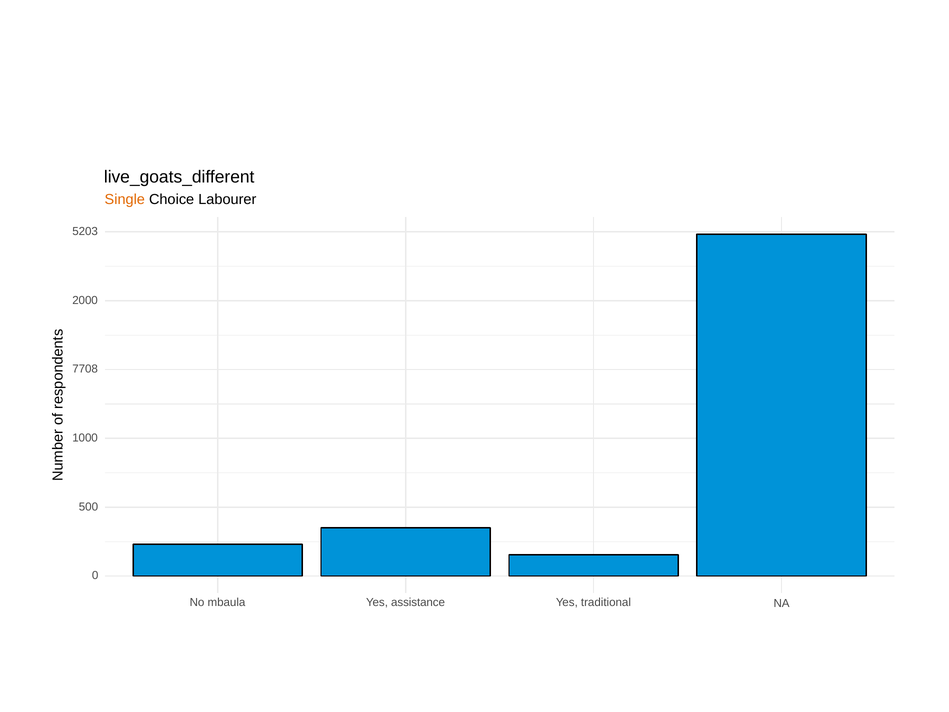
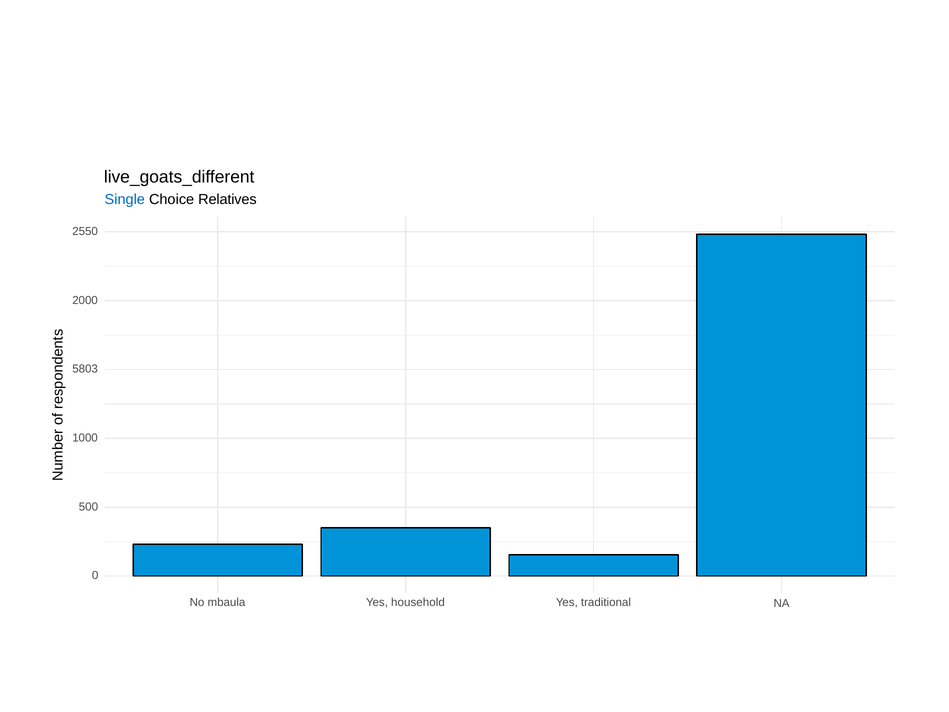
Single colour: orange -> blue
Labourer: Labourer -> Relatives
5203: 5203 -> 2550
7708: 7708 -> 5803
assistance: assistance -> household
